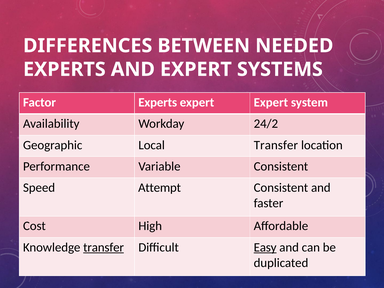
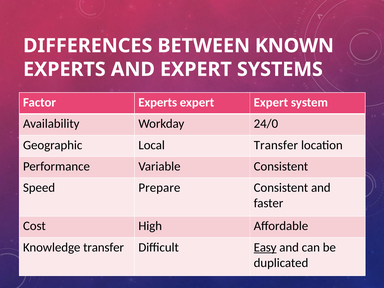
NEEDED: NEEDED -> KNOWN
24/2: 24/2 -> 24/0
Attempt: Attempt -> Prepare
transfer at (104, 247) underline: present -> none
